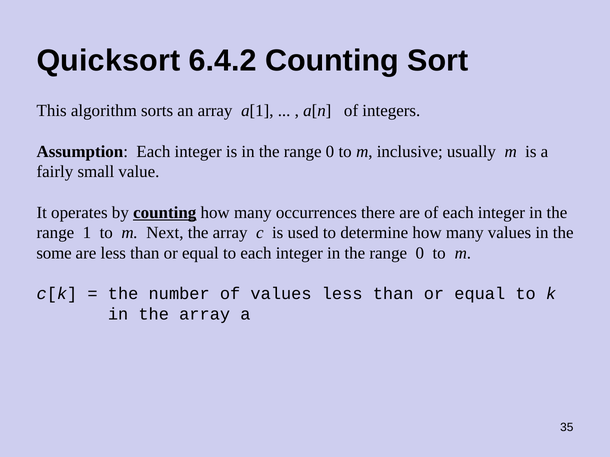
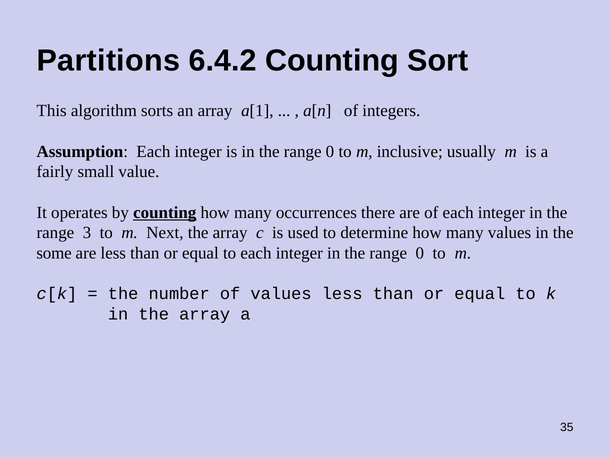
Quicksort: Quicksort -> Partitions
1: 1 -> 3
